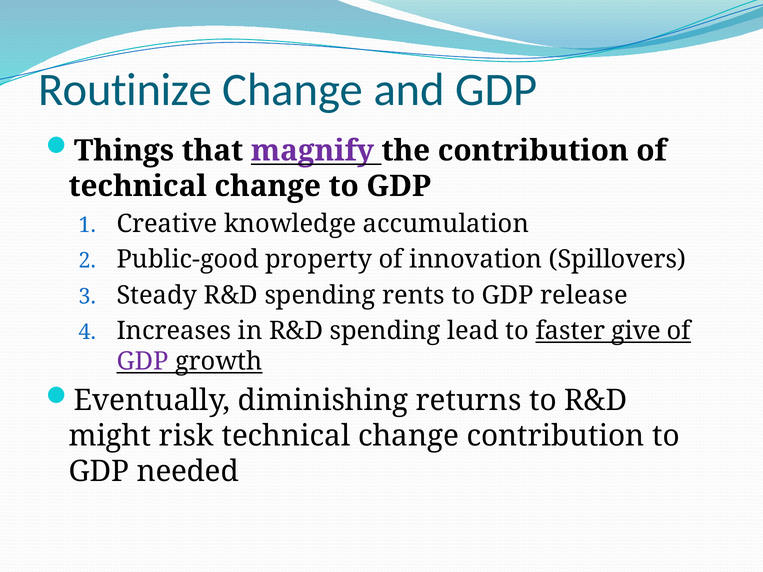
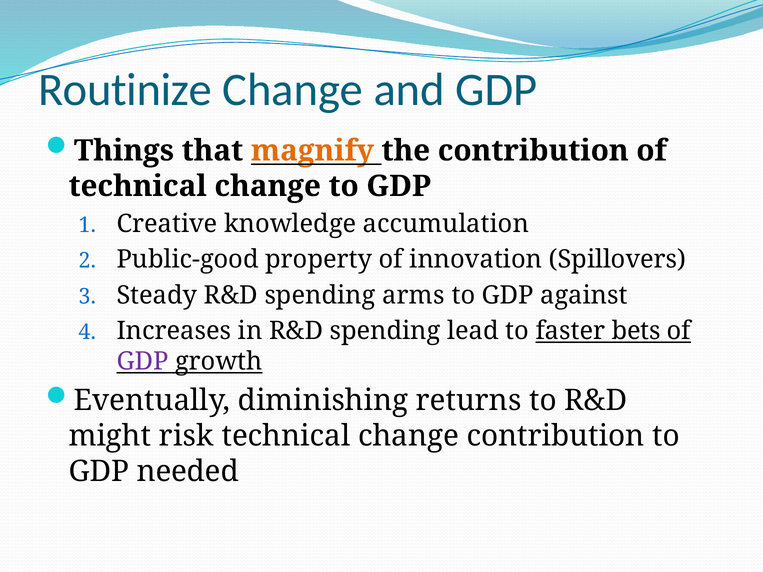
magnify colour: purple -> orange
rents: rents -> arms
release: release -> against
give: give -> bets
